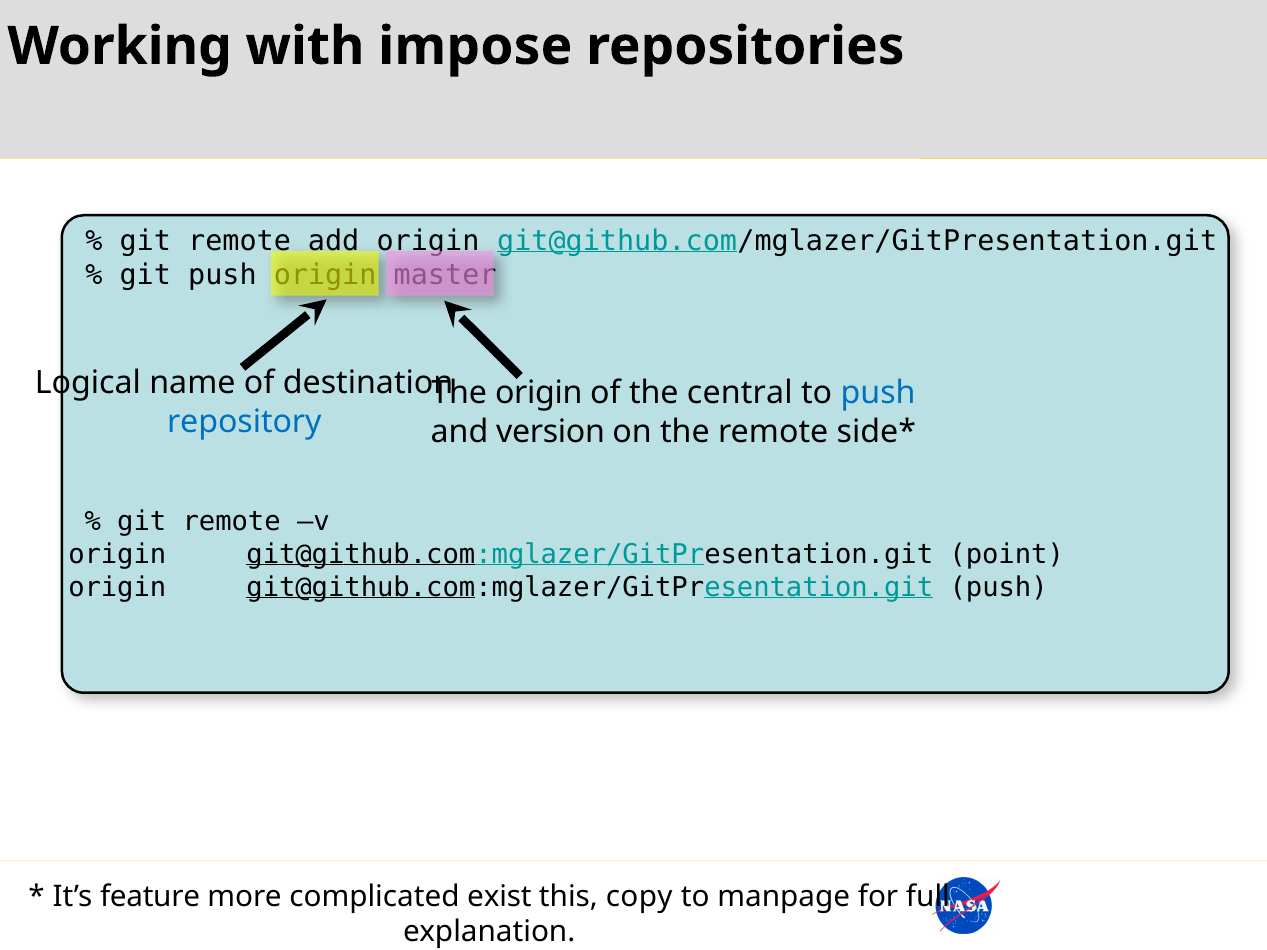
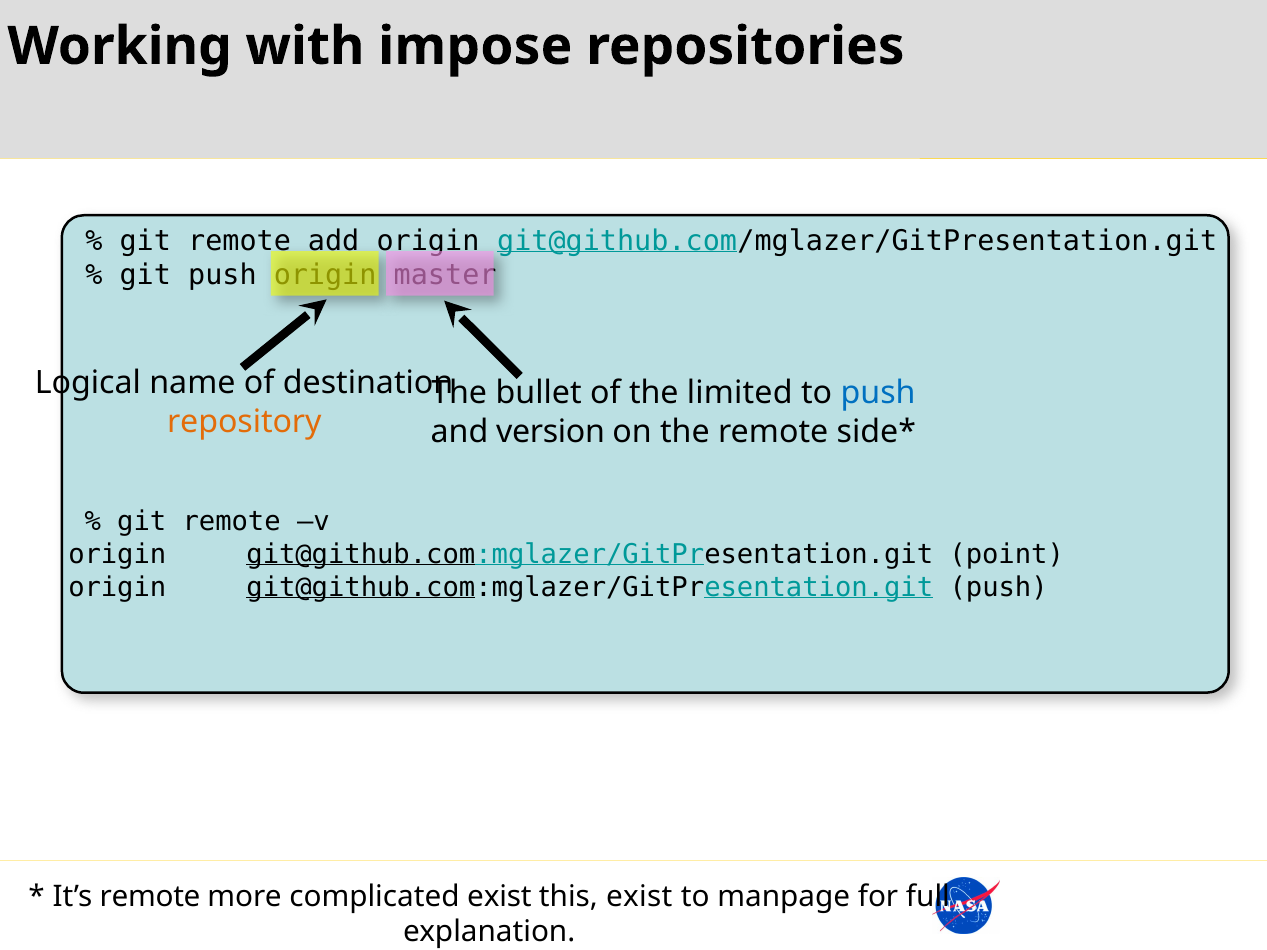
The origin: origin -> bullet
central: central -> limited
repository colour: blue -> orange
It’s feature: feature -> remote
this copy: copy -> exist
